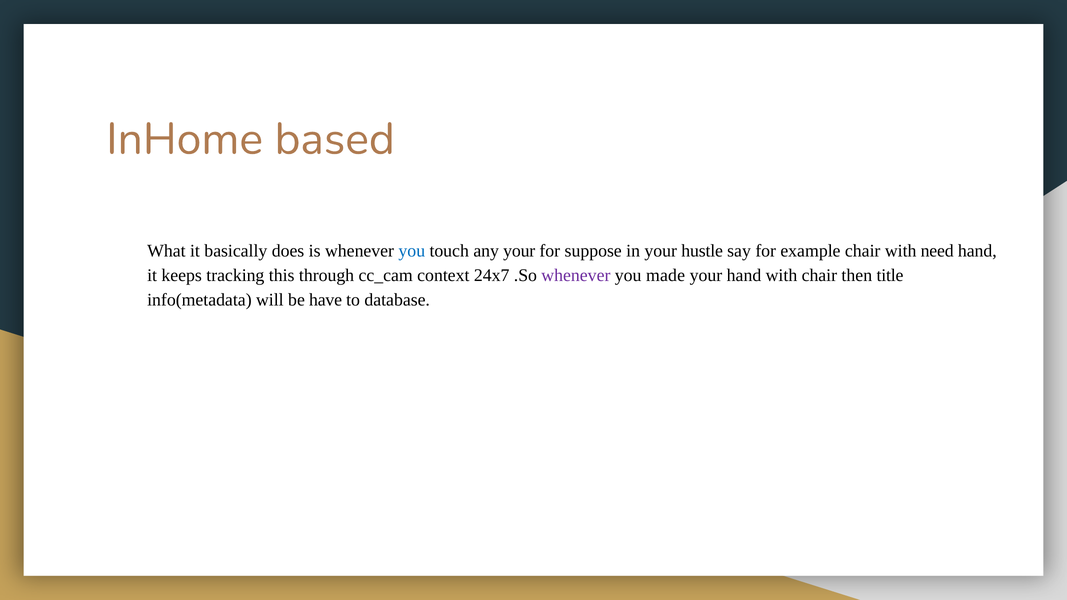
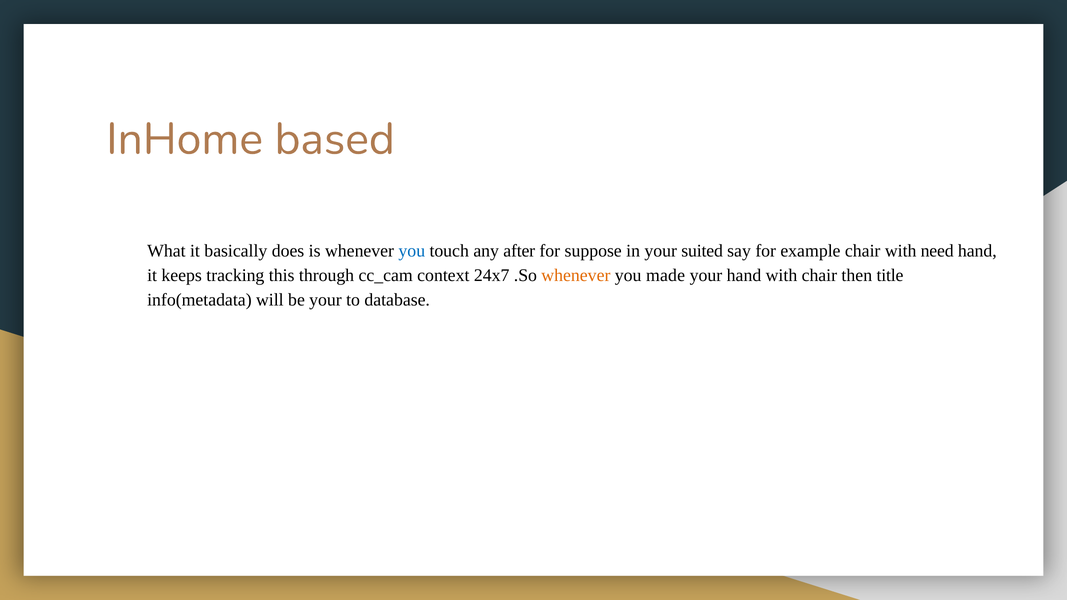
any your: your -> after
hustle: hustle -> suited
whenever at (576, 275) colour: purple -> orange
be have: have -> your
